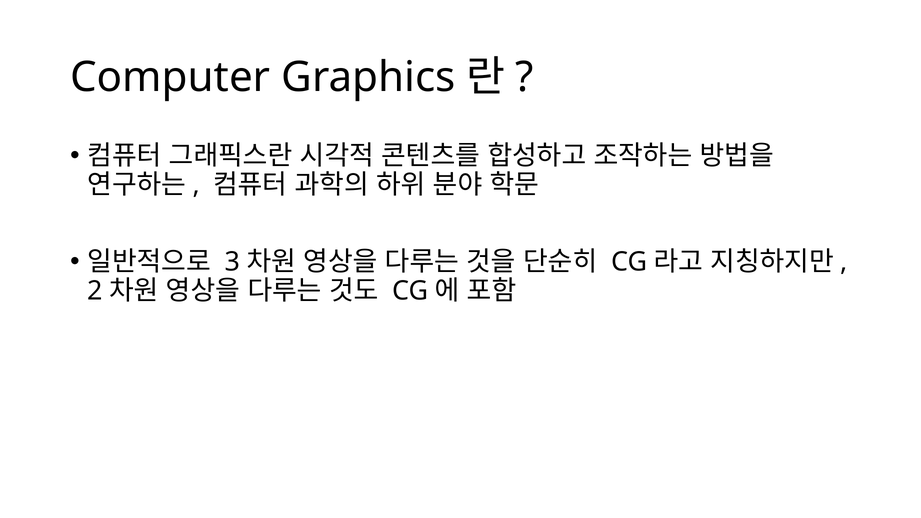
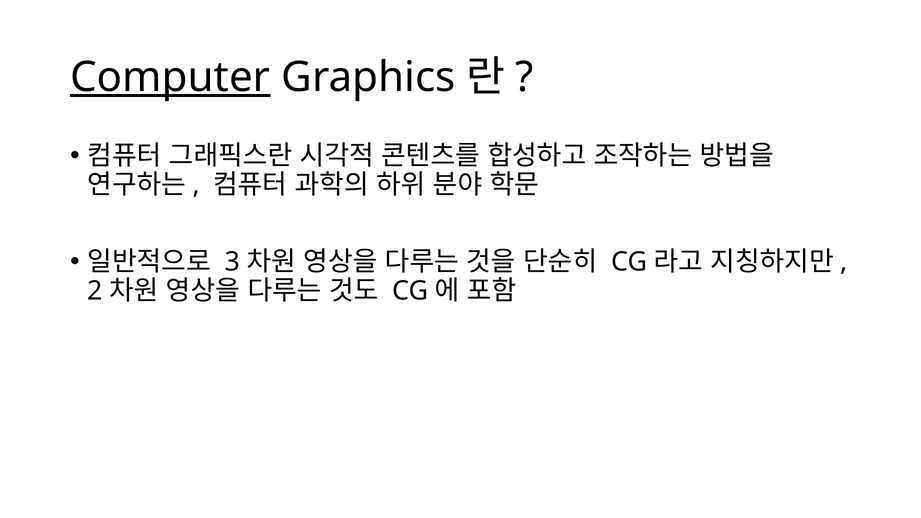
Computer underline: none -> present
